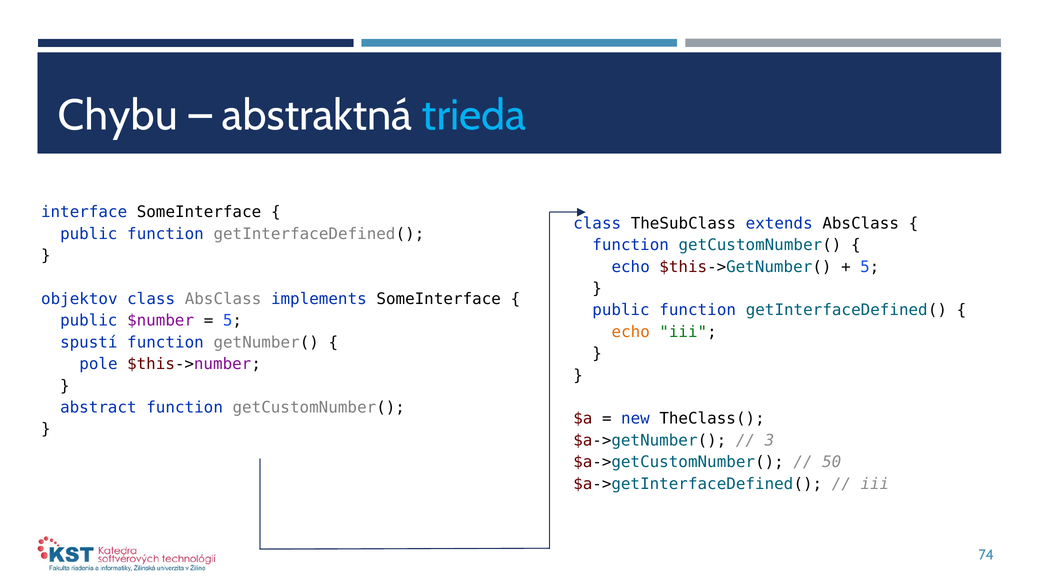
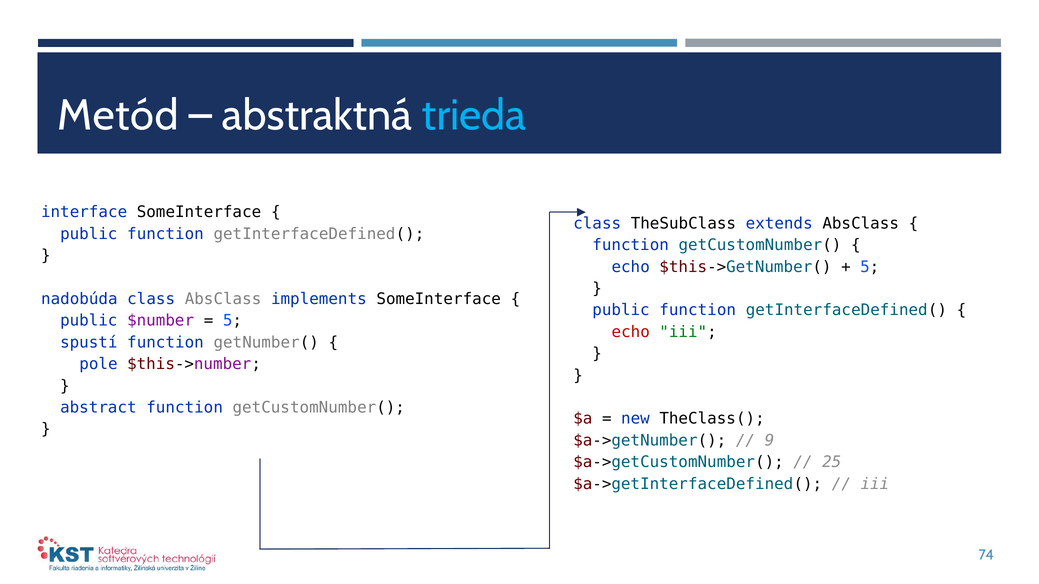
Chybu: Chybu -> Metód
objektov: objektov -> nadobúda
echo at (631, 332) colour: orange -> red
3: 3 -> 9
50: 50 -> 25
